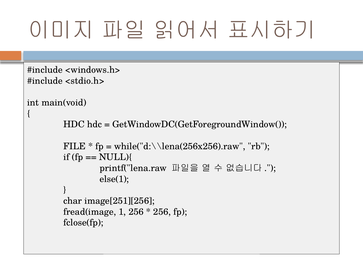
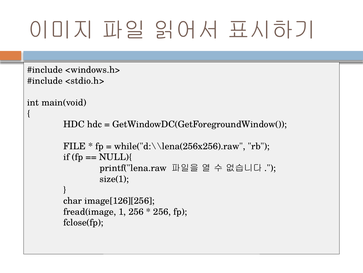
else(1: else(1 -> size(1
image[251][256: image[251][256 -> image[126][256
